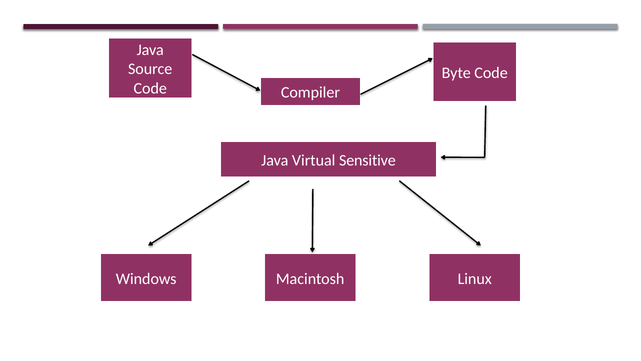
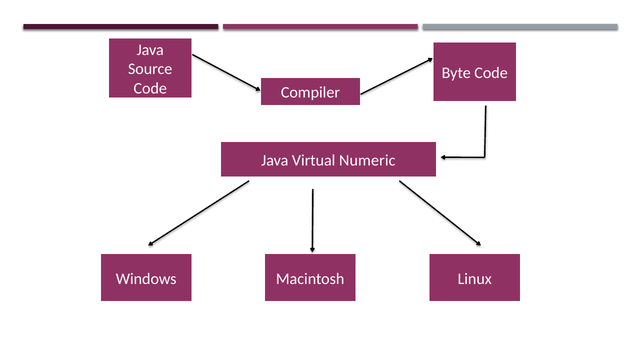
Sensitive: Sensitive -> Numeric
